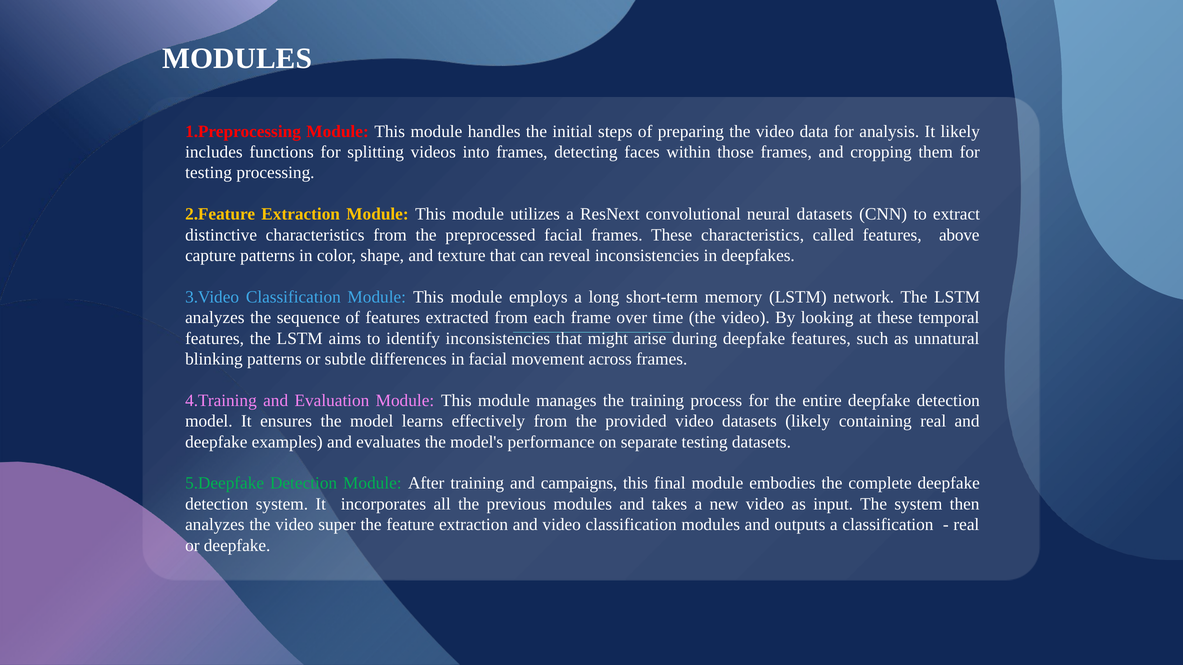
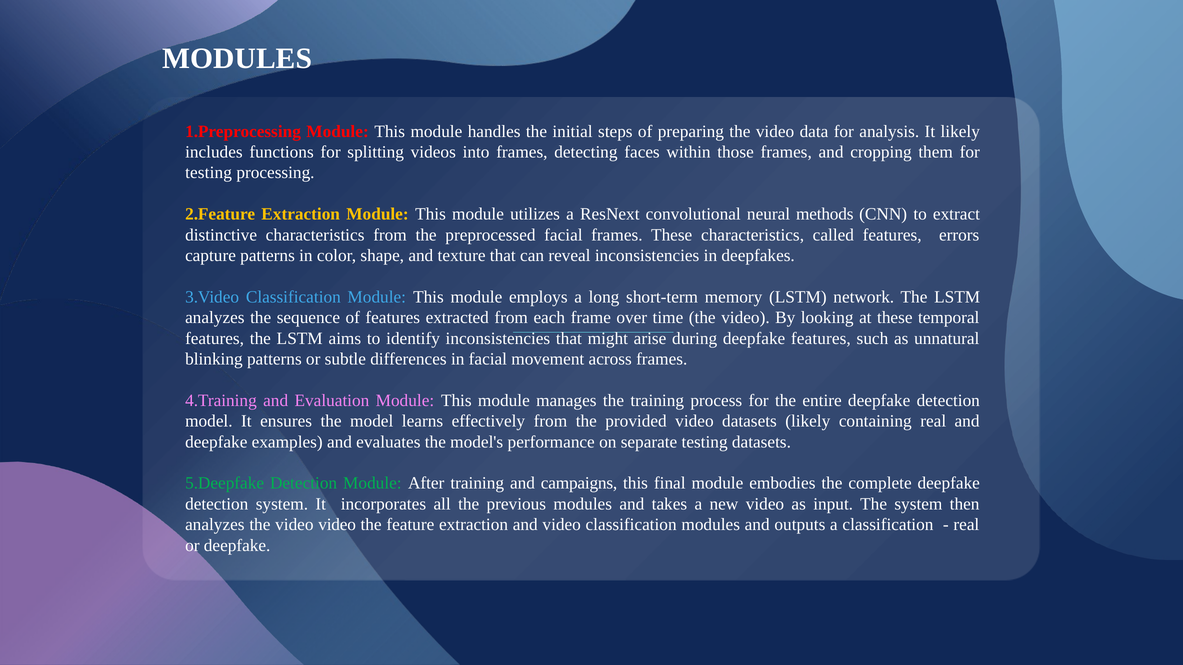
neural datasets: datasets -> methods
above: above -> errors
video super: super -> video
